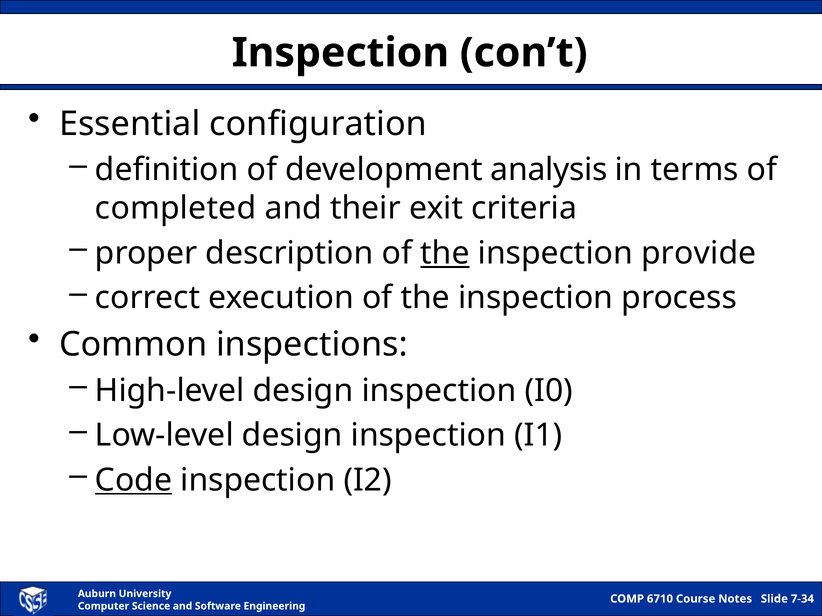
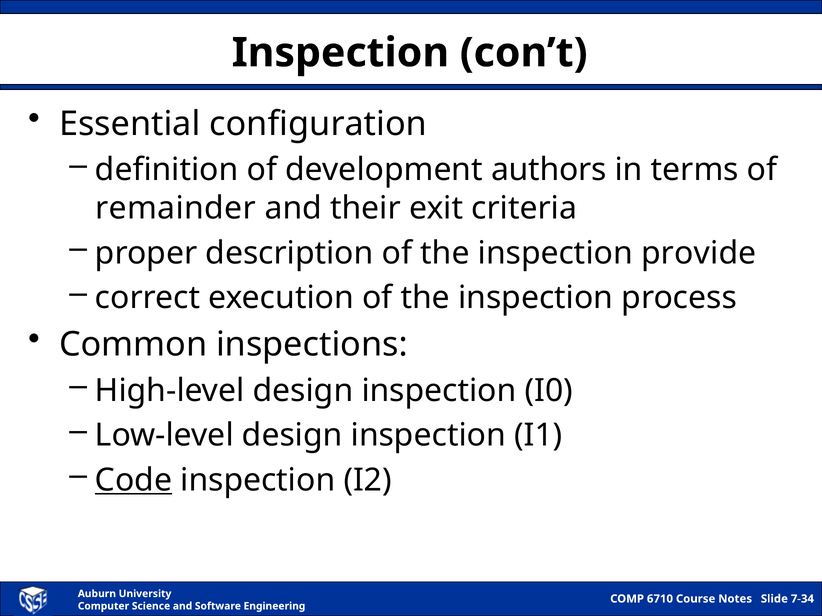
analysis: analysis -> authors
completed: completed -> remainder
the at (445, 253) underline: present -> none
